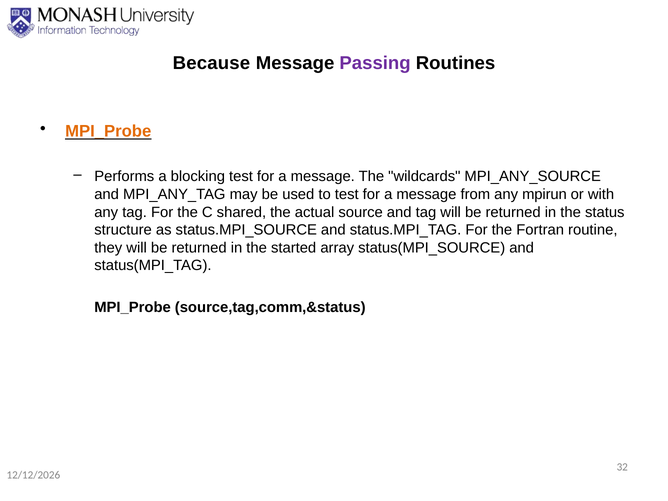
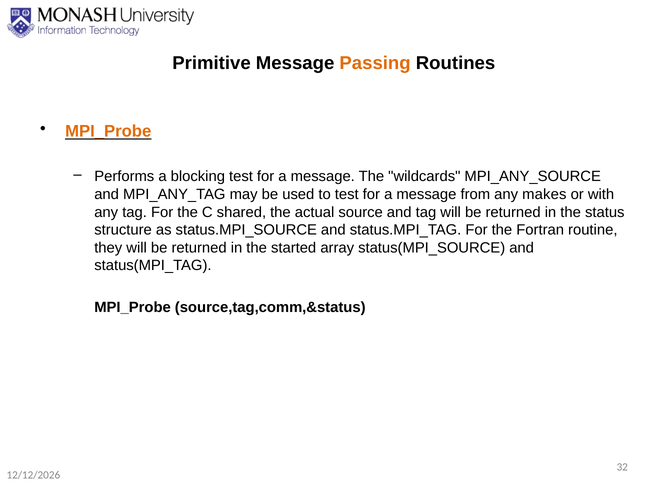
Because: Because -> Primitive
Passing colour: purple -> orange
mpirun: mpirun -> makes
